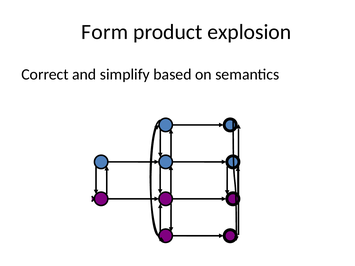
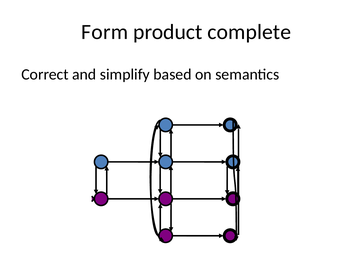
explosion: explosion -> complete
